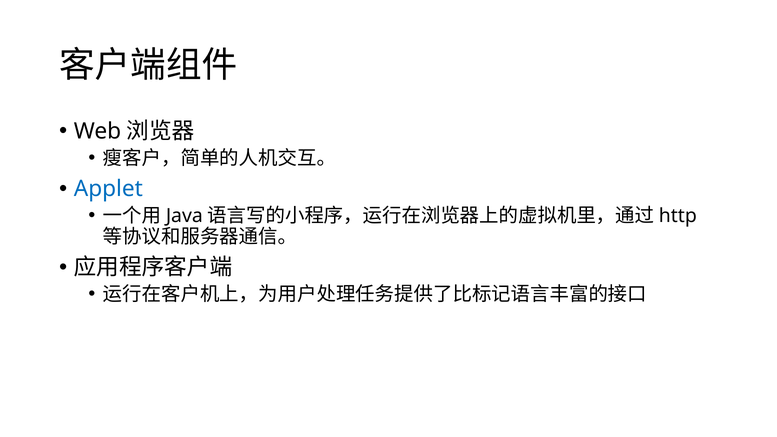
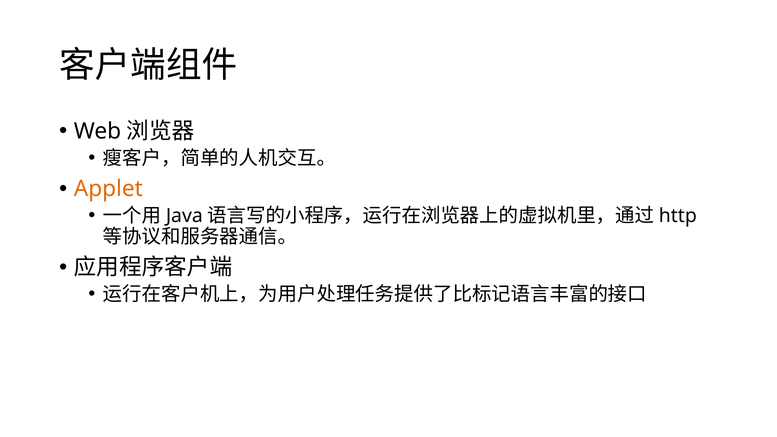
Applet colour: blue -> orange
